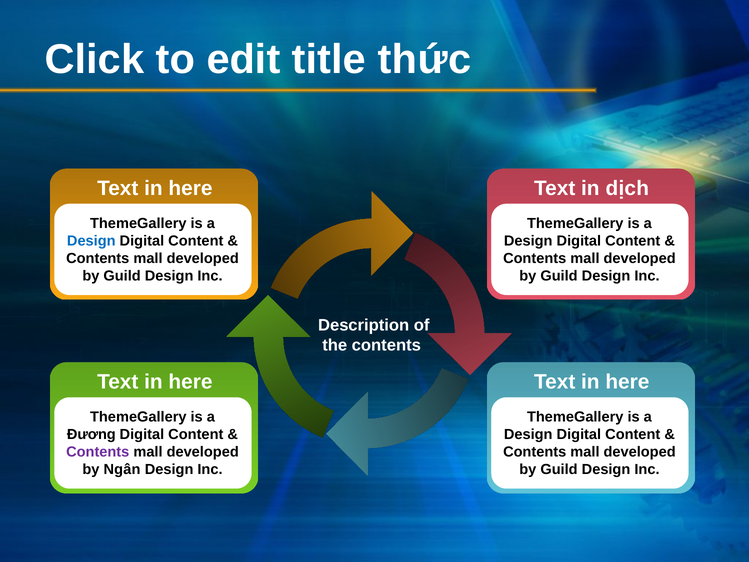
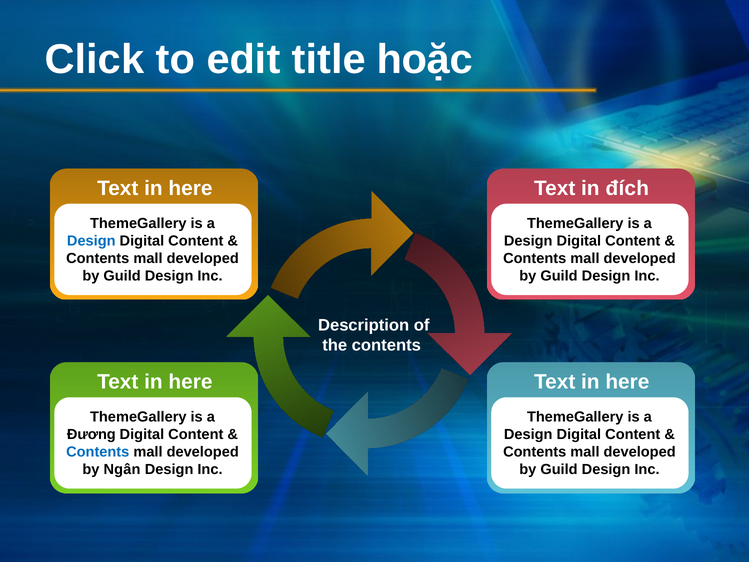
thức: thức -> hoặc
dịch: dịch -> đích
Contents at (98, 452) colour: purple -> blue
